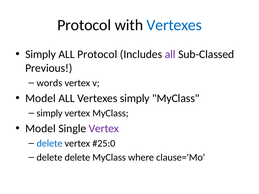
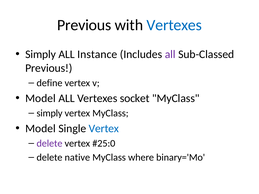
Protocol at (84, 25): Protocol -> Previous
ALL Protocol: Protocol -> Instance
words: words -> define
Vertexes simply: simply -> socket
Vertex at (104, 129) colour: purple -> blue
delete at (50, 143) colour: blue -> purple
delete delete: delete -> native
clause='Mo: clause='Mo -> binary='Mo
